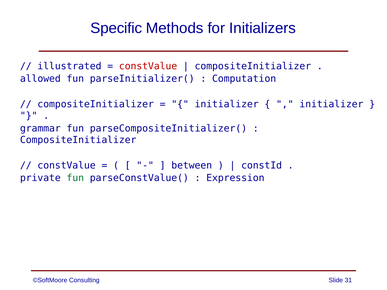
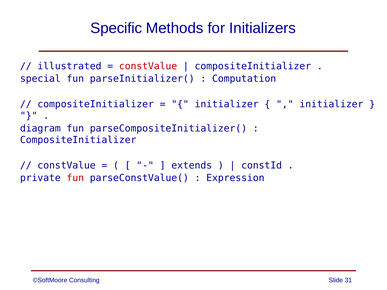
allowed: allowed -> special
grammar: grammar -> diagram
between: between -> extends
fun at (75, 178) colour: green -> red
